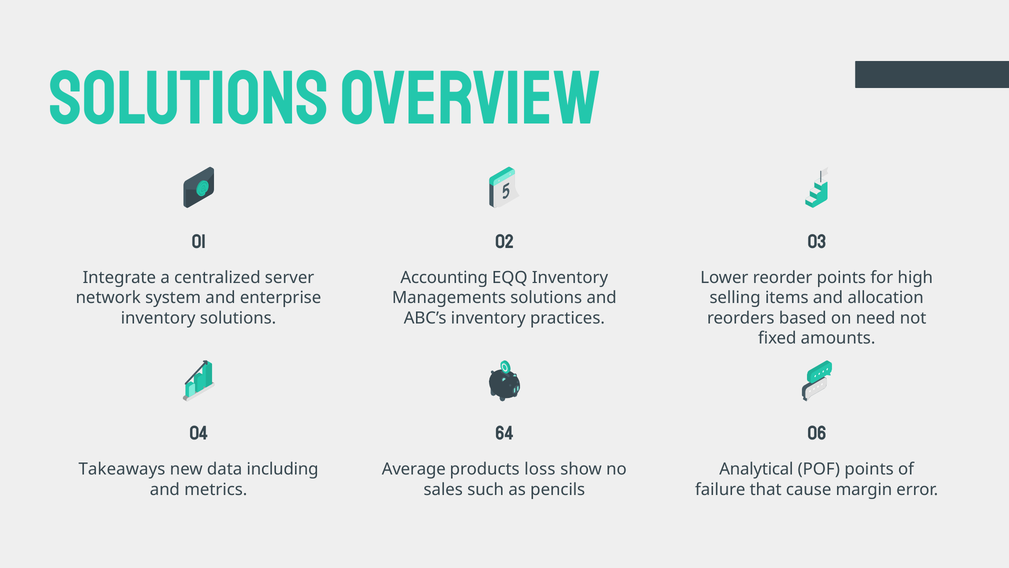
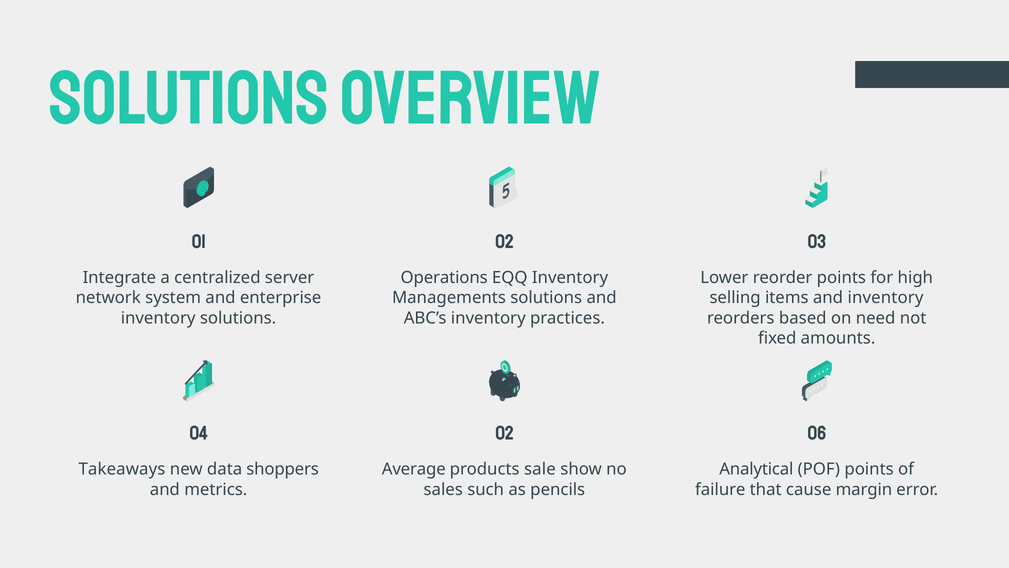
Accounting: Accounting -> Operations
and allocation: allocation -> inventory
04 64: 64 -> 02
including: including -> shoppers
loss: loss -> sale
